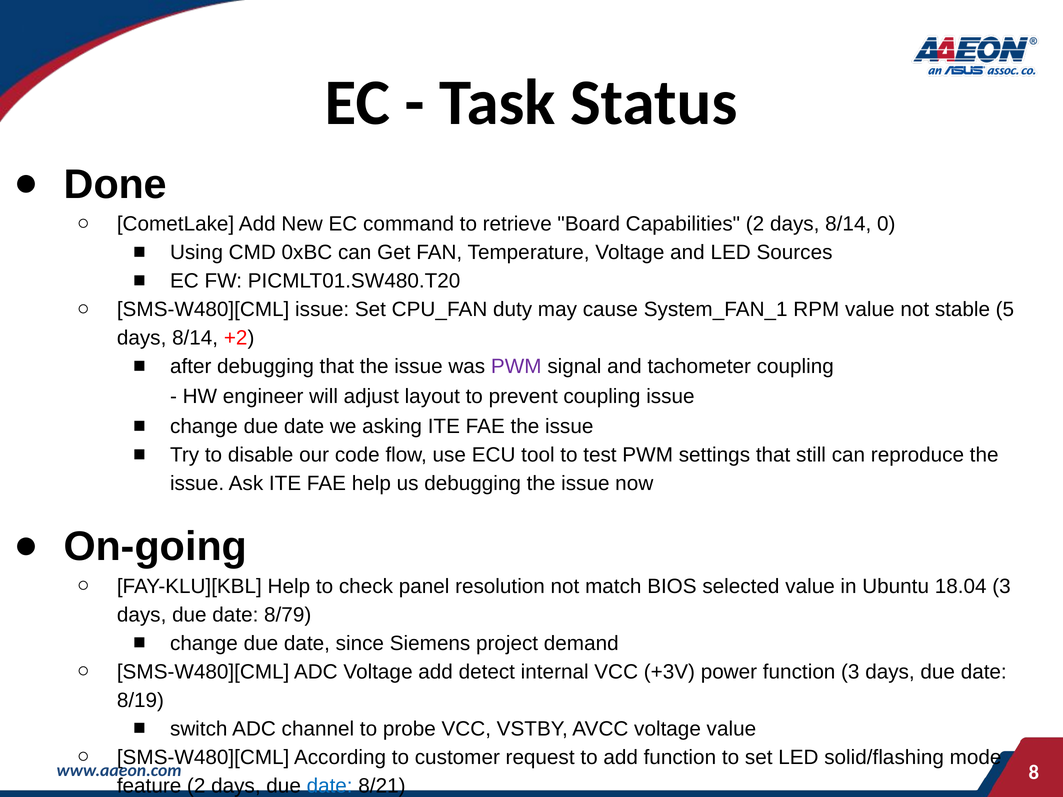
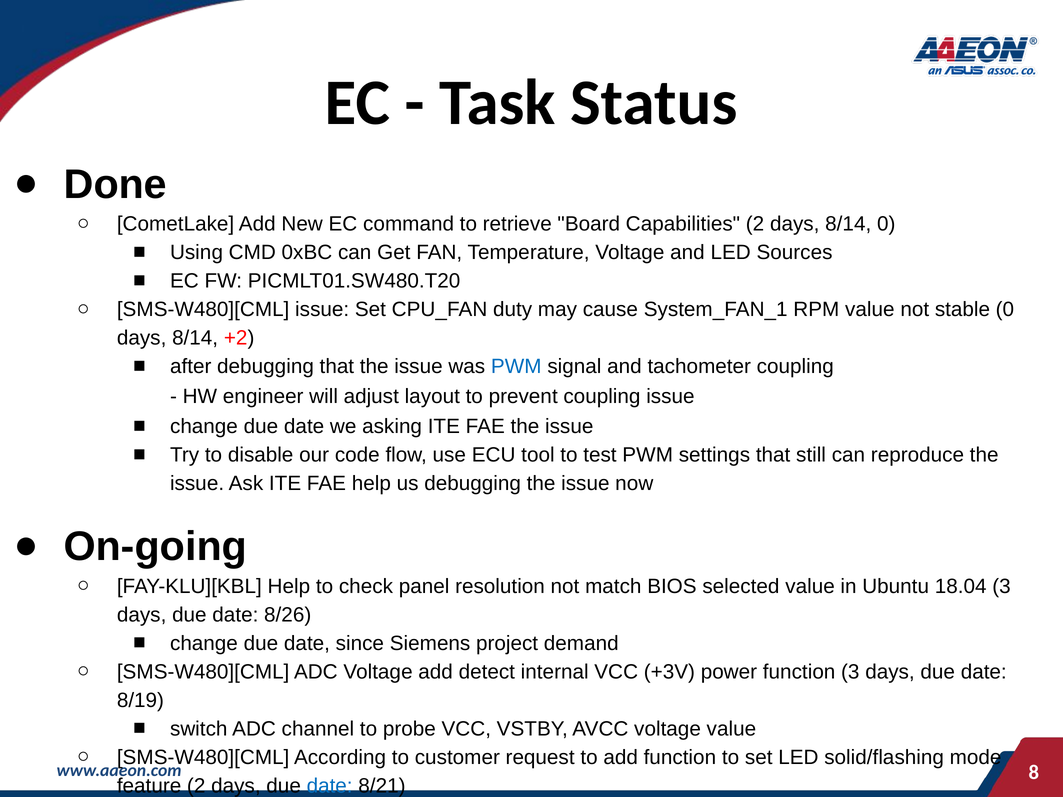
stable 5: 5 -> 0
PWM at (516, 367) colour: purple -> blue
8/79: 8/79 -> 8/26
